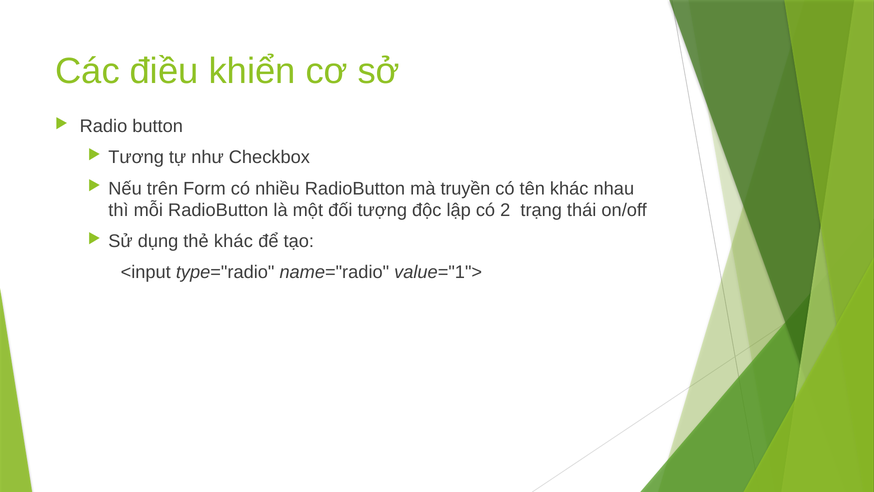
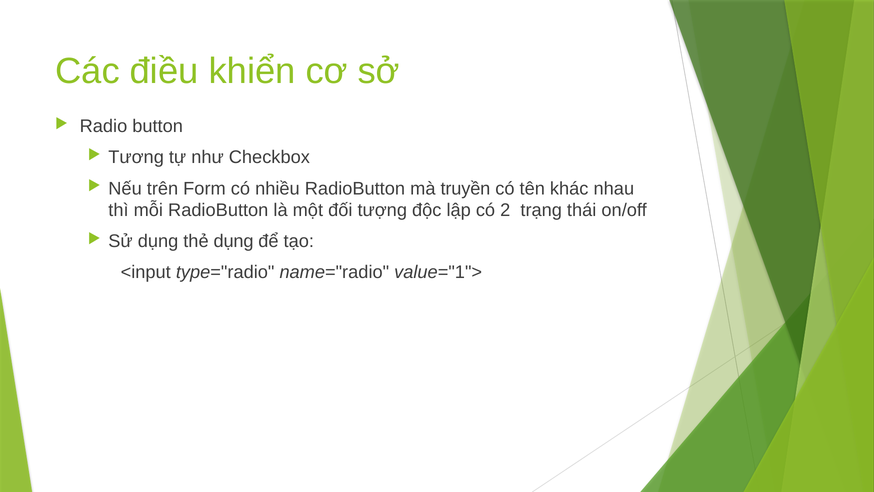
thẻ khác: khác -> dụng
